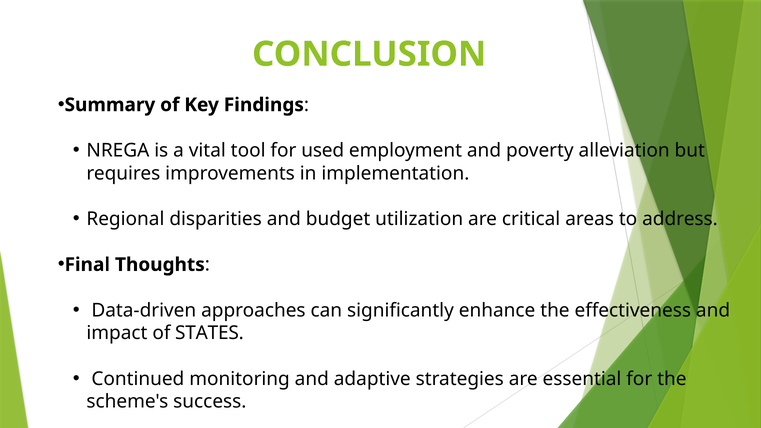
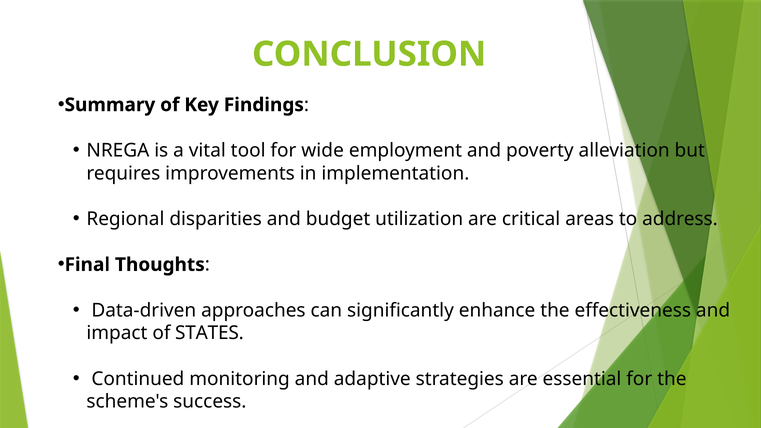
used: used -> wide
